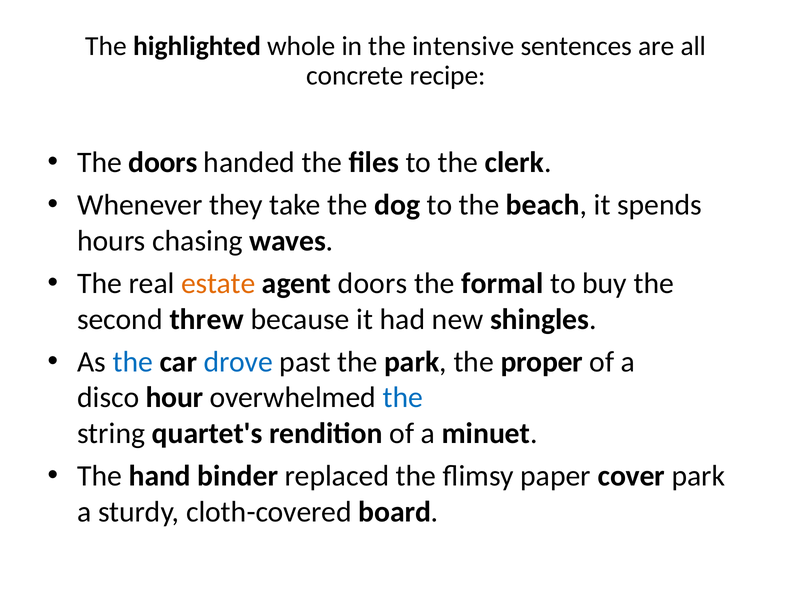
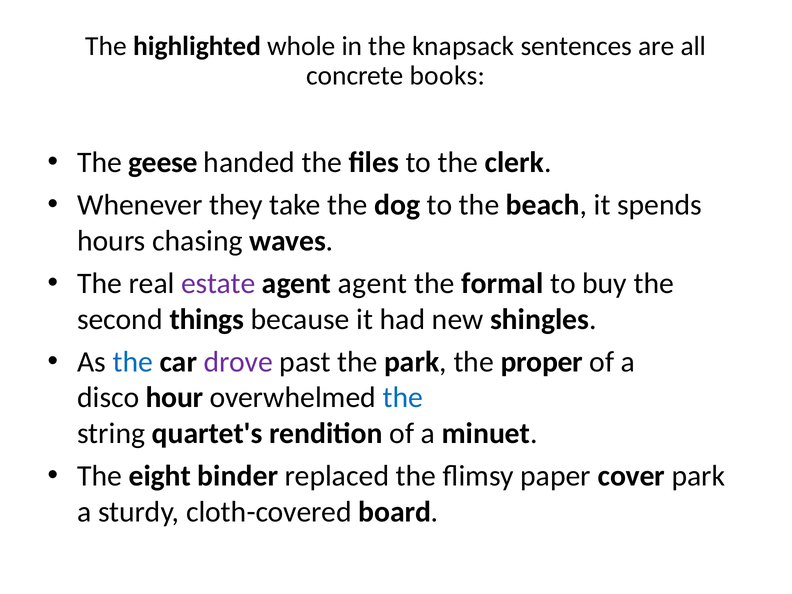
intensive: intensive -> knapsack
recipe: recipe -> books
The doors: doors -> geese
estate colour: orange -> purple
agent doors: doors -> agent
threw: threw -> things
drove colour: blue -> purple
hand: hand -> eight
